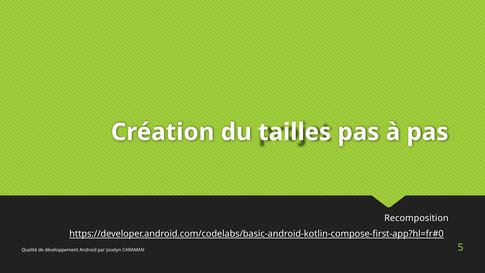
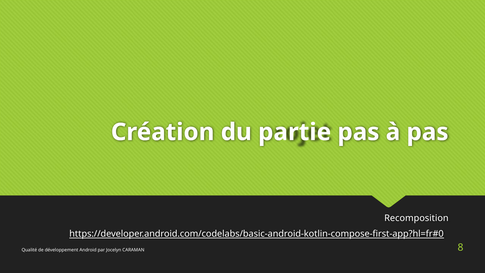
tailles: tailles -> partie
5: 5 -> 8
